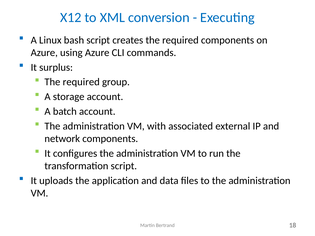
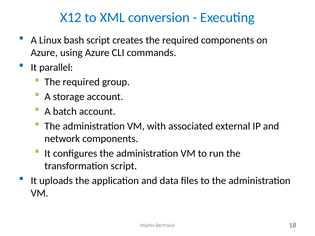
surplus: surplus -> parallel
